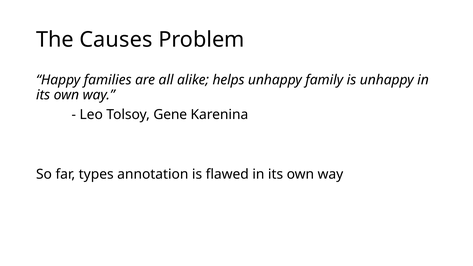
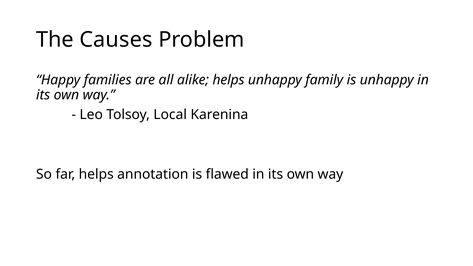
Gene: Gene -> Local
far types: types -> helps
